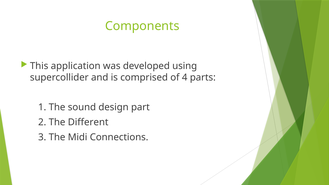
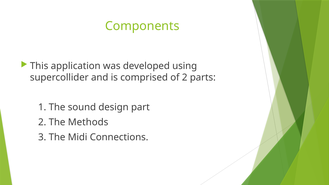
of 4: 4 -> 2
Different: Different -> Methods
